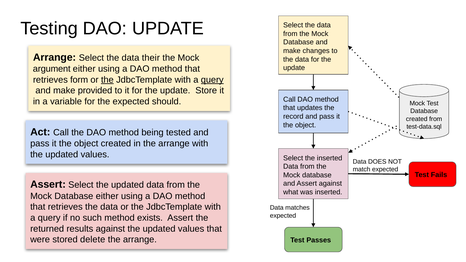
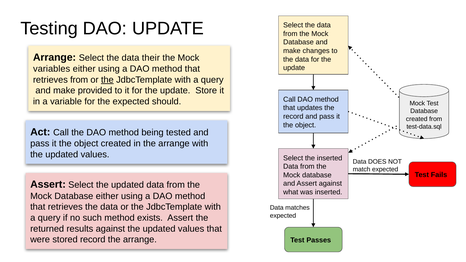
argument: argument -> variables
retrieves form: form -> from
query at (212, 80) underline: present -> none
stored delete: delete -> record
